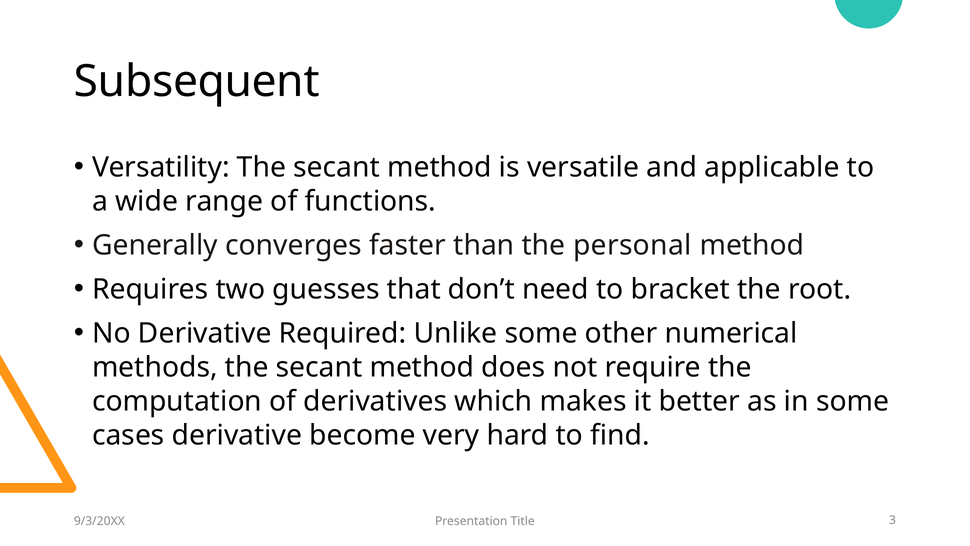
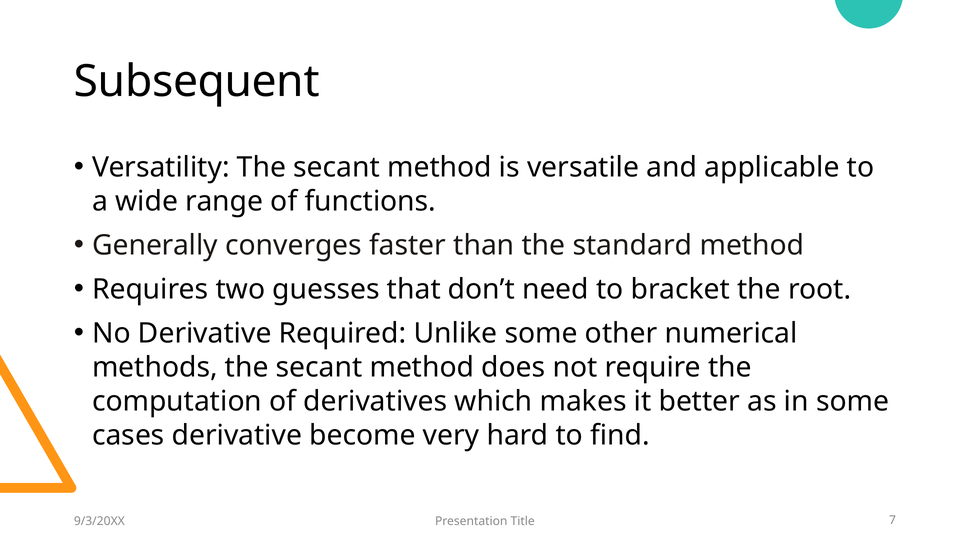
personal: personal -> standard
3: 3 -> 7
